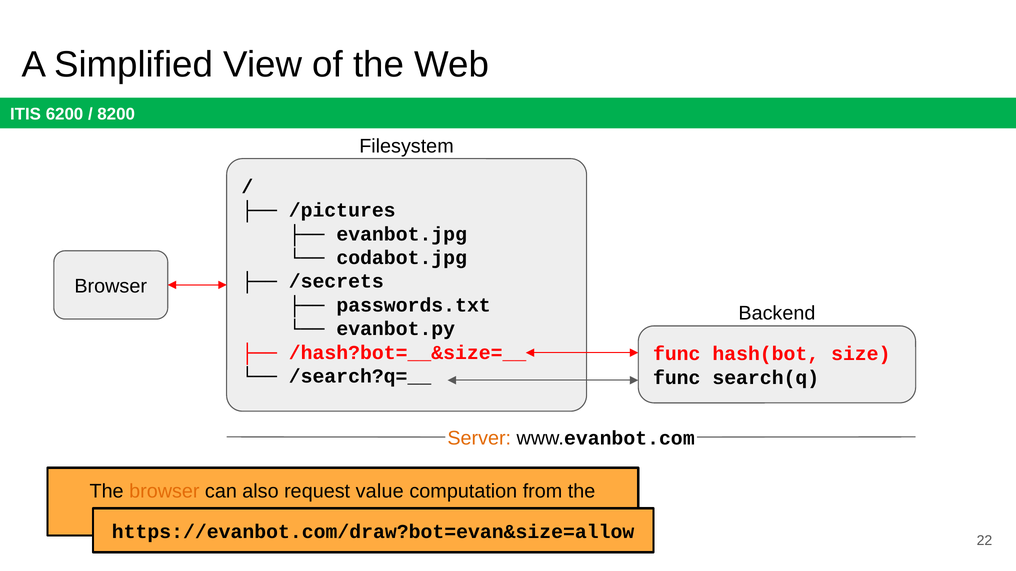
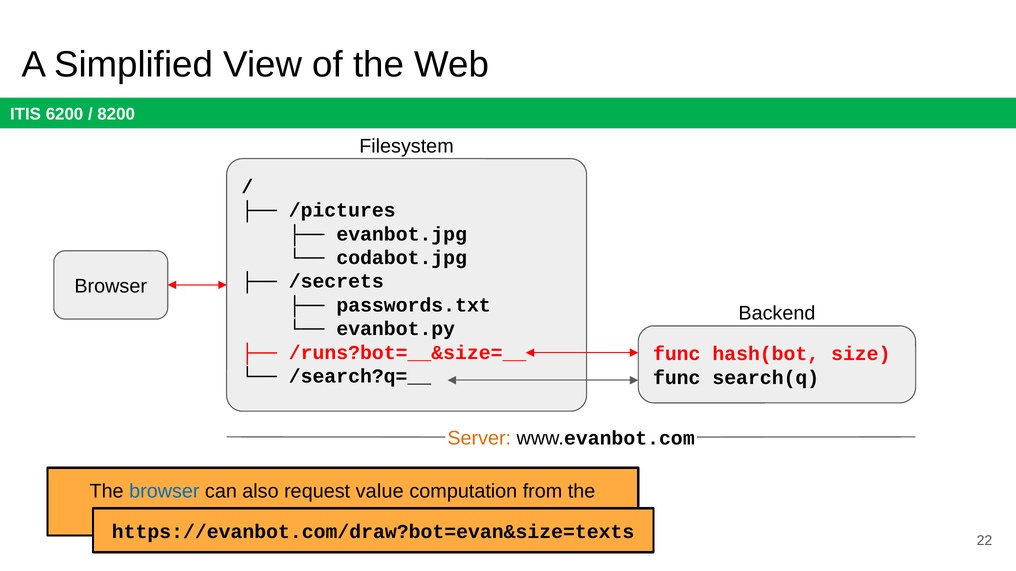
/hash?bot=__&size=__: /hash?bot=__&size=__ -> /runs?bot=__&size=__
browser at (164, 492) colour: orange -> blue
https://evanbot.com/draw?bot=evan&size=allow: https://evanbot.com/draw?bot=evan&size=allow -> https://evanbot.com/draw?bot=evan&size=texts
